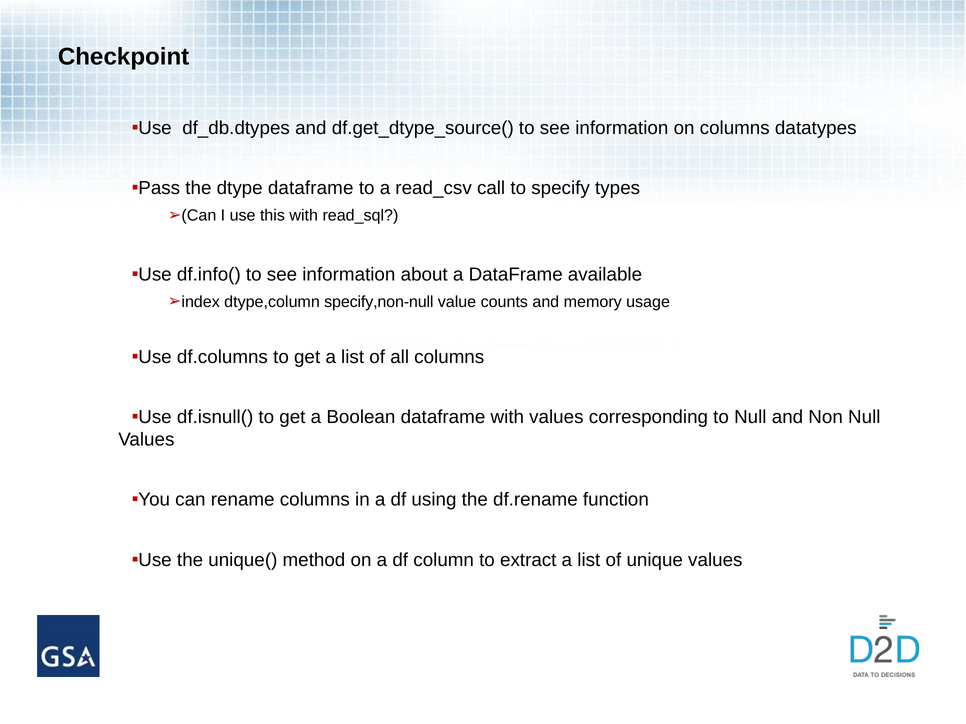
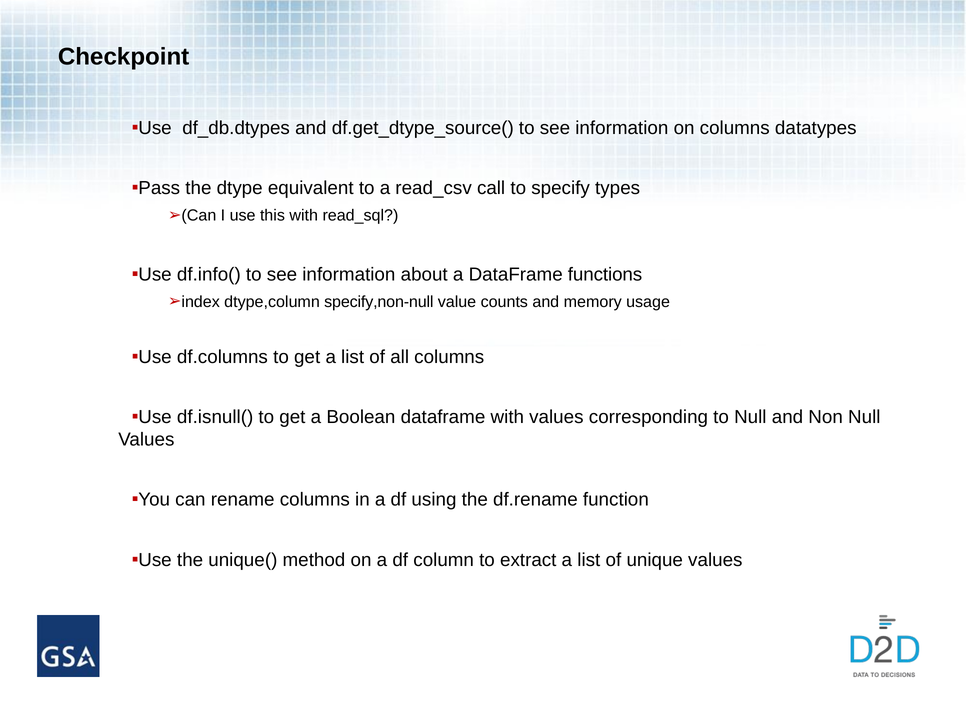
dtype dataframe: dataframe -> equivalent
available: available -> functions
